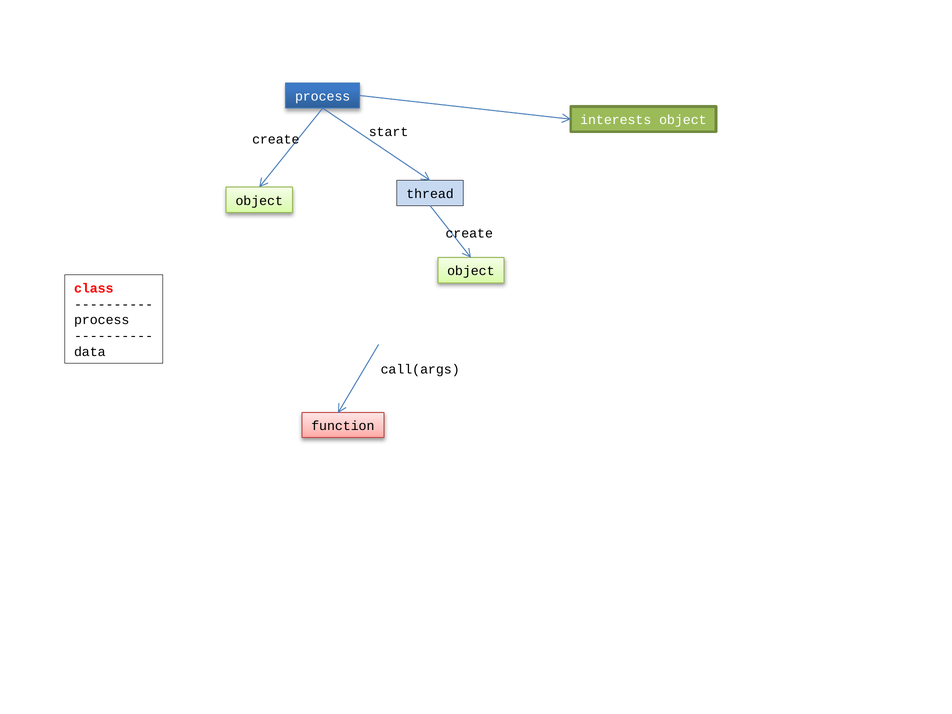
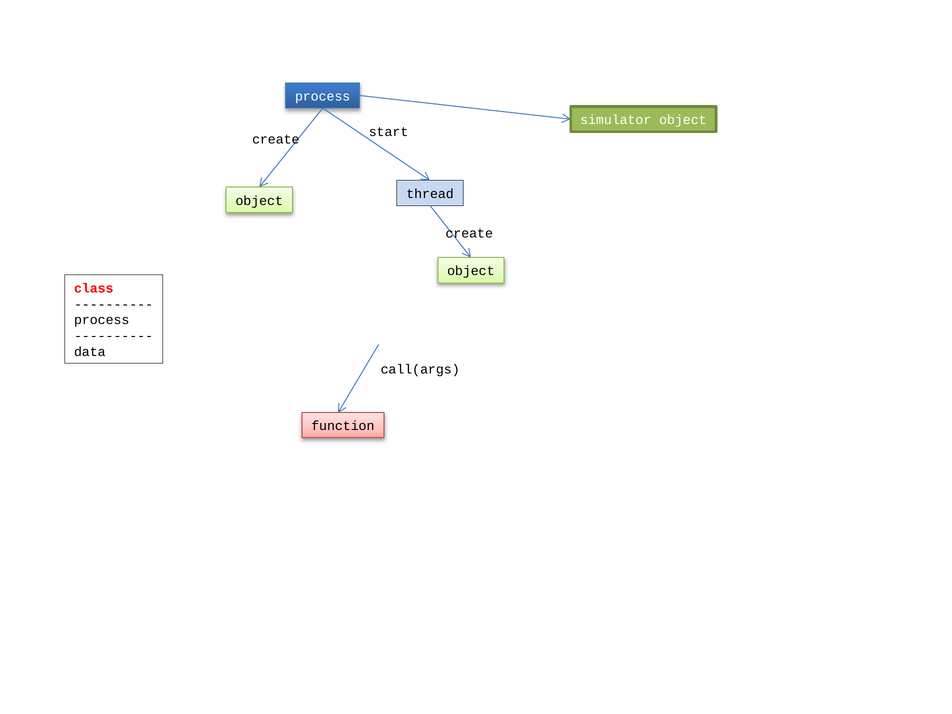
interests: interests -> simulator
